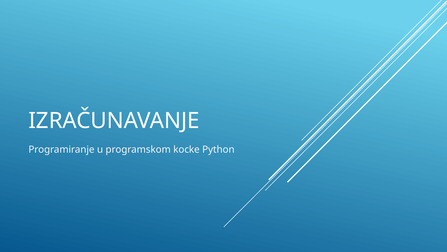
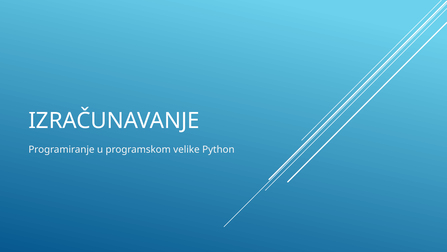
kocke: kocke -> velike
